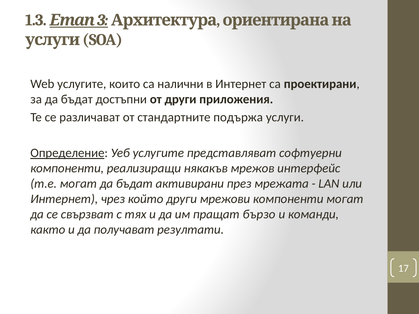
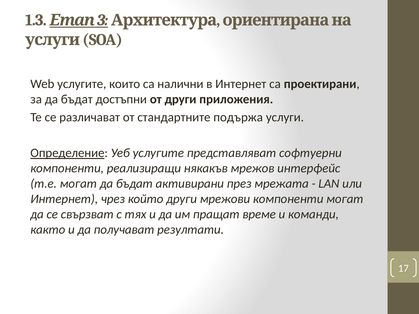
бързо: бързо -> време
